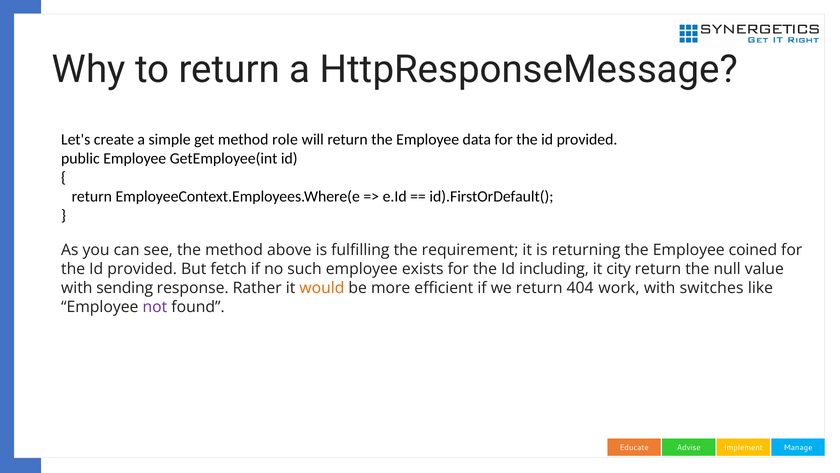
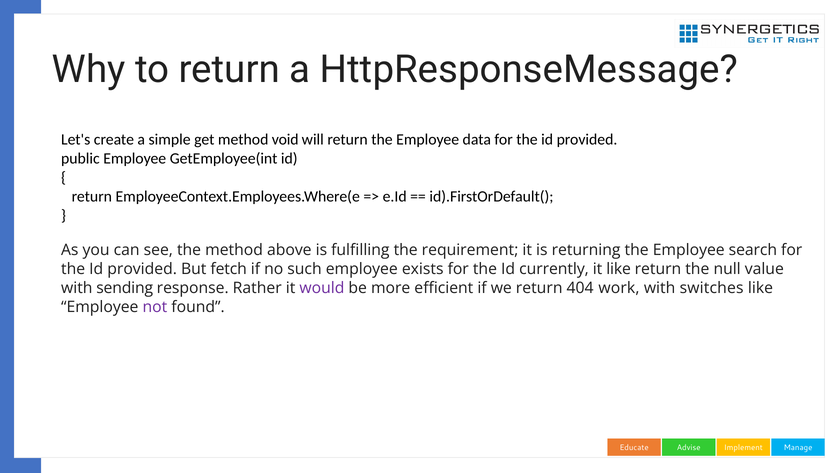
role: role -> void
coined: coined -> search
including: including -> currently
it city: city -> like
would colour: orange -> purple
